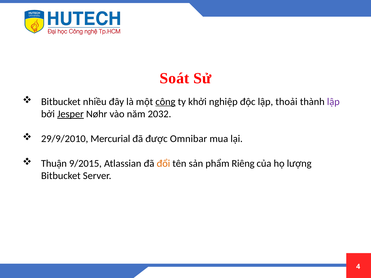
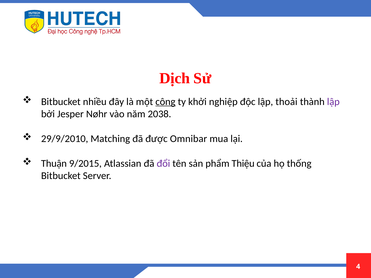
Soát: Soát -> Dịch
Jesper underline: present -> none
2032: 2032 -> 2038
Mercurial: Mercurial -> Matching
đổi colour: orange -> purple
Riêng: Riêng -> Thiệu
lượng: lượng -> thống
